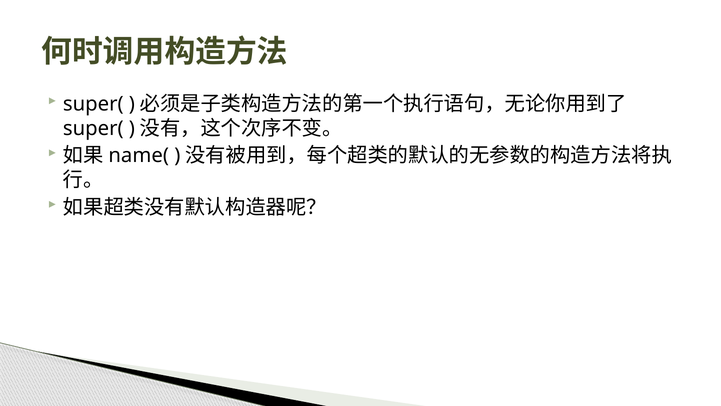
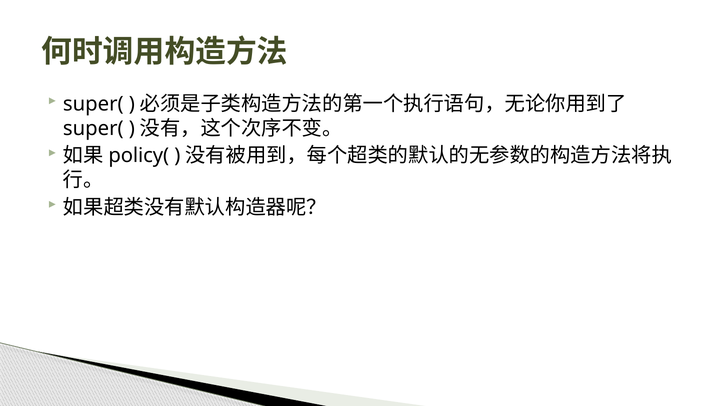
name(: name( -> policy(
